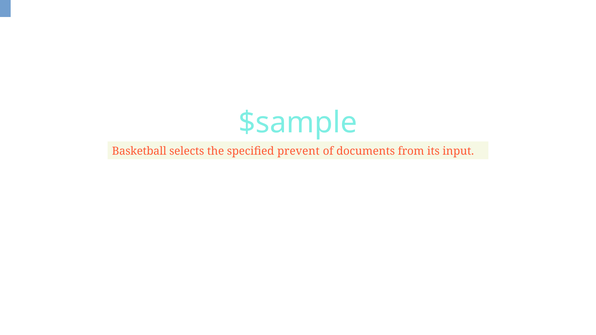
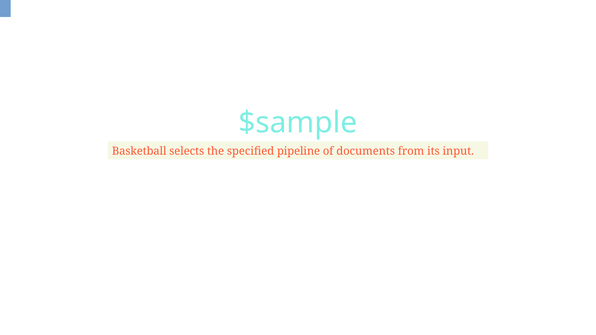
prevent: prevent -> pipeline
